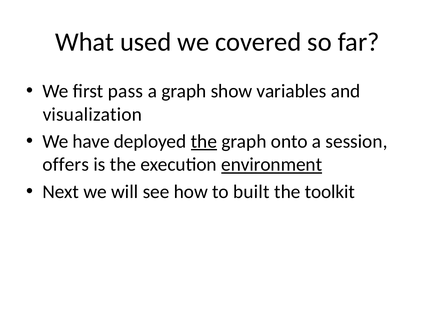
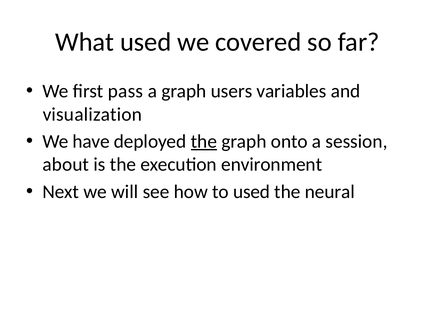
show: show -> users
offers: offers -> about
environment underline: present -> none
to built: built -> used
toolkit: toolkit -> neural
